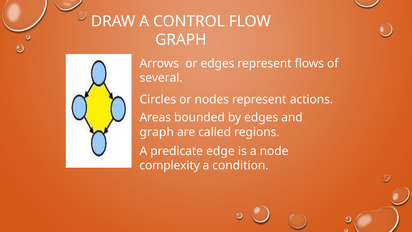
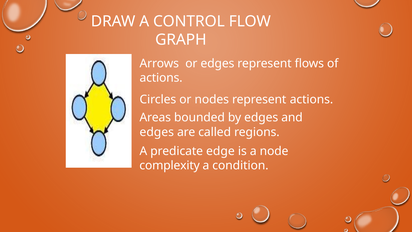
several at (161, 78): several -> actions
graph at (157, 132): graph -> edges
